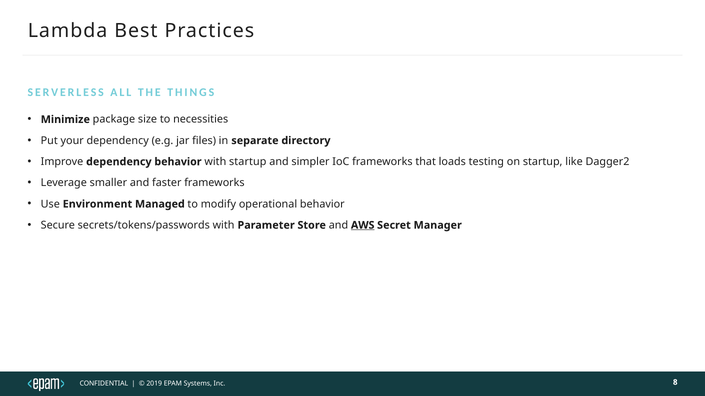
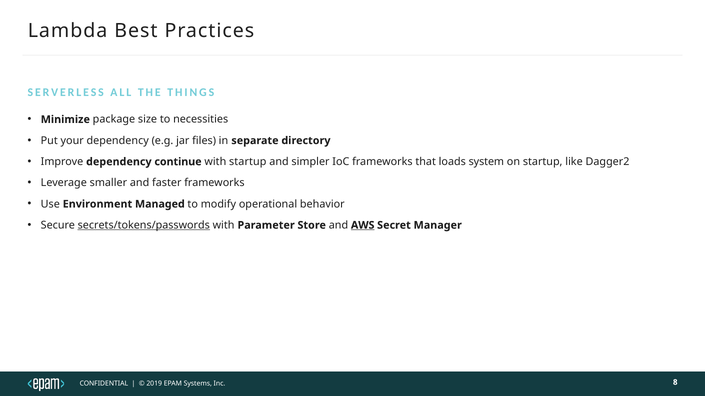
dependency behavior: behavior -> continue
testing: testing -> system
secrets/tokens/passwords underline: none -> present
